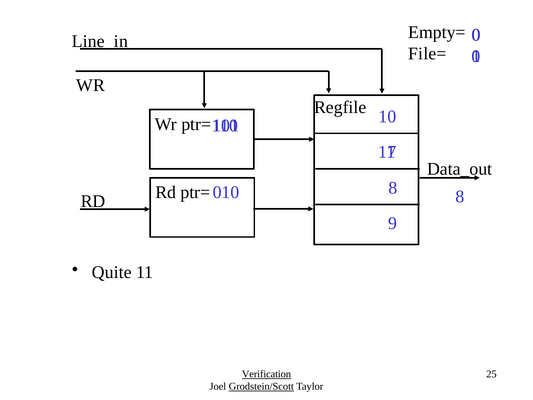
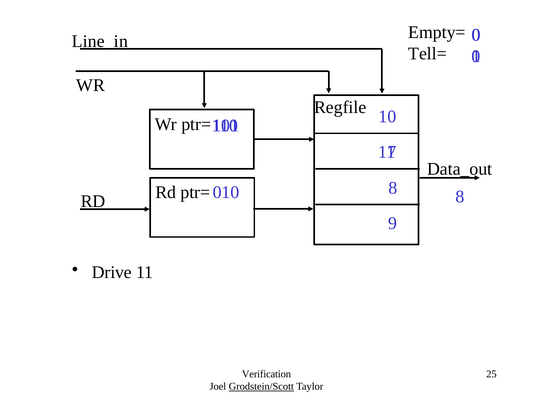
File=: File= -> Tell=
Quite: Quite -> Drive
Verification underline: present -> none
